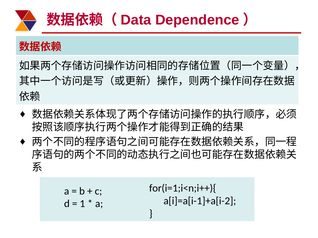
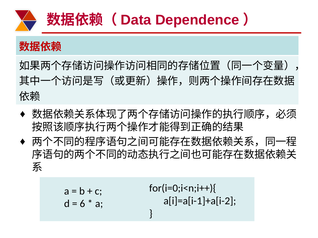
for(i=1;i<n;i++){: for(i=1;i<n;i++){ -> for(i=0;i<n;i++){
1: 1 -> 6
